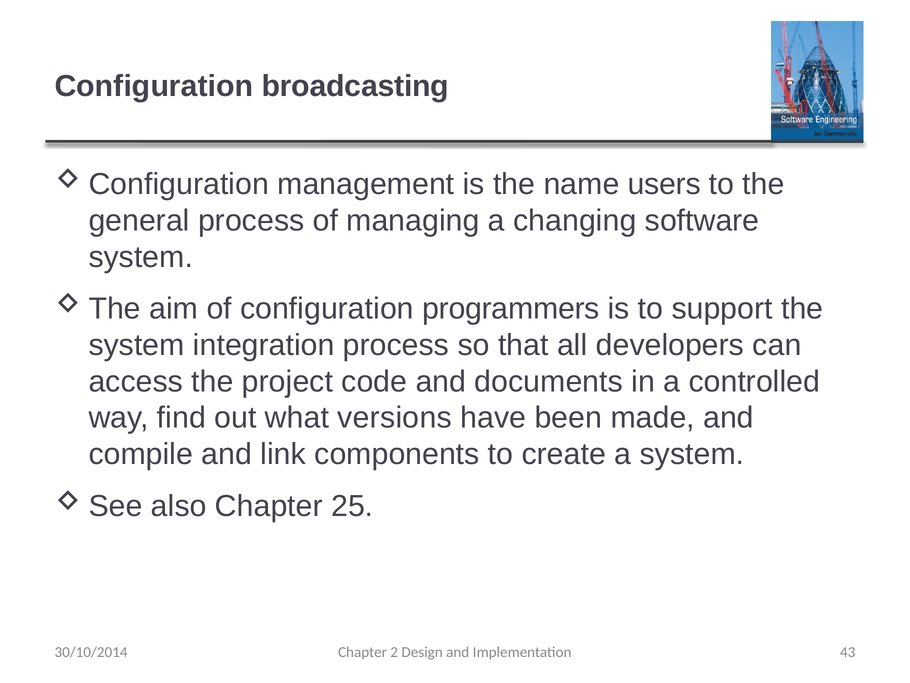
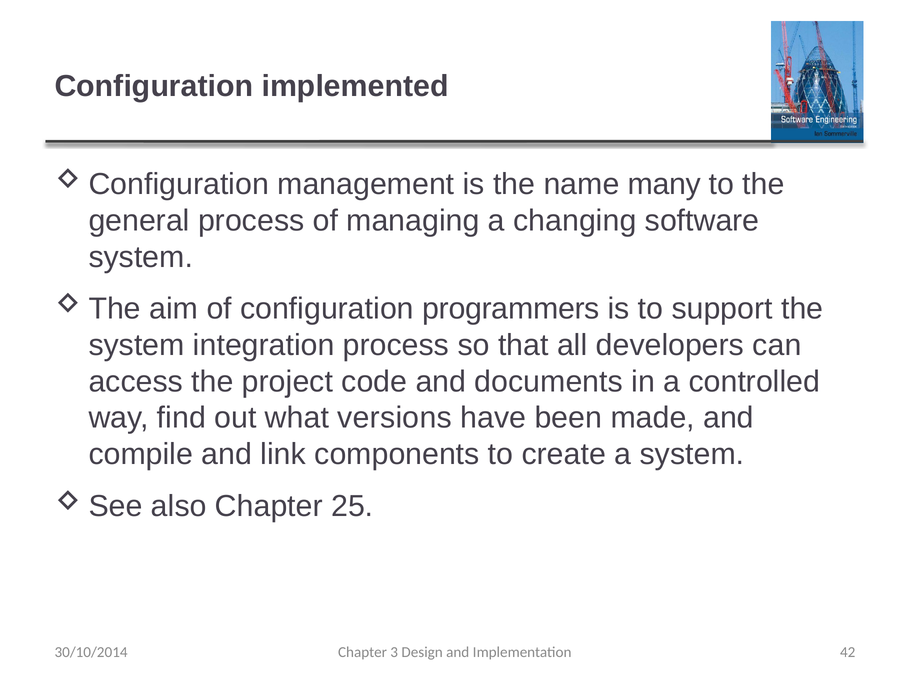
broadcasting: broadcasting -> implemented
users: users -> many
2: 2 -> 3
43: 43 -> 42
